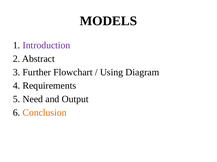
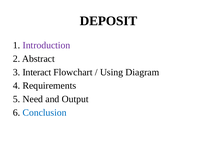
MODELS: MODELS -> DEPOSIT
Further: Further -> Interact
Conclusion colour: orange -> blue
